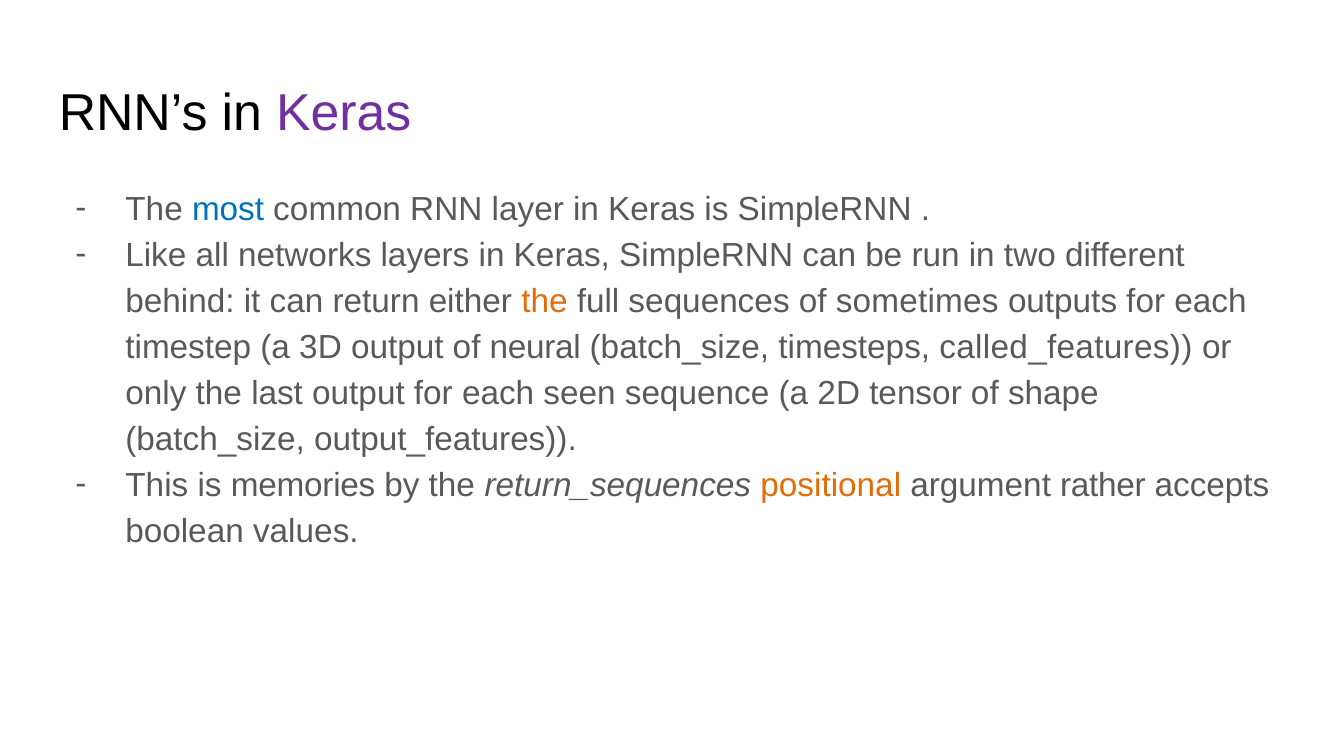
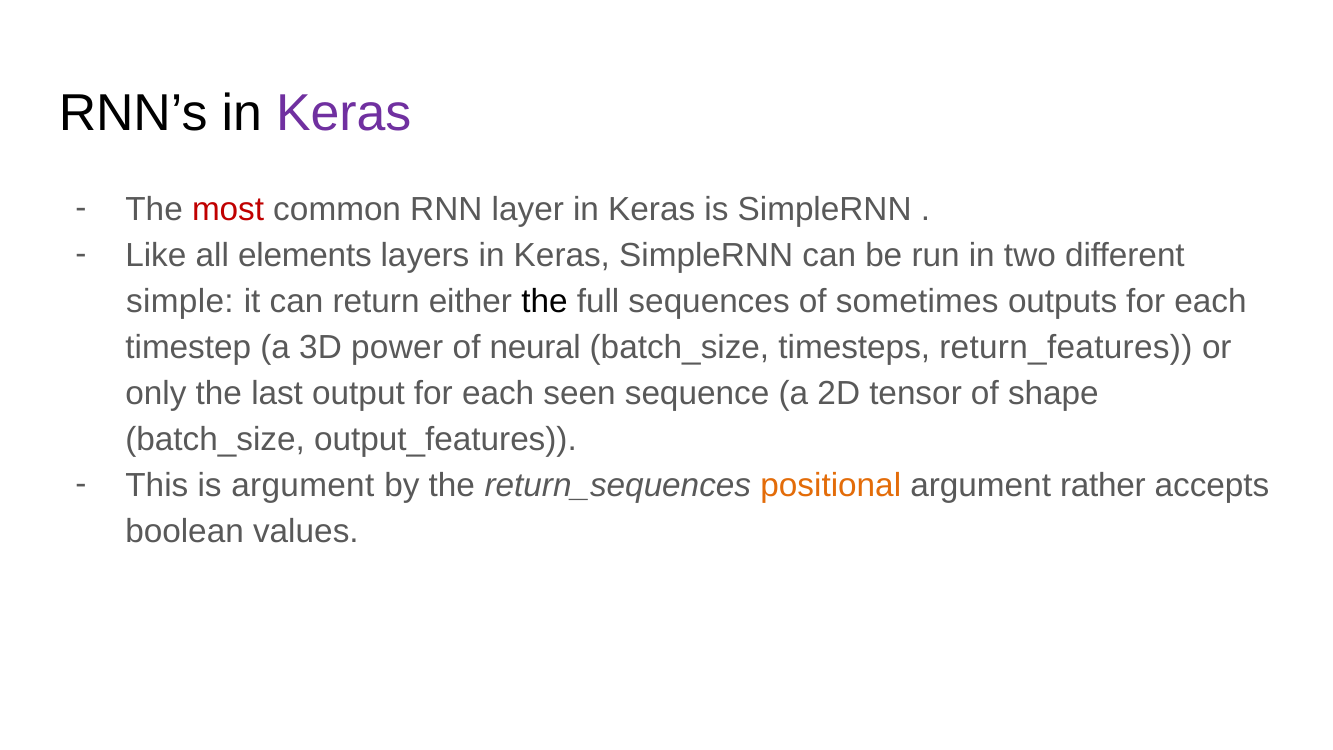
most colour: blue -> red
networks: networks -> elements
behind: behind -> simple
the at (544, 302) colour: orange -> black
3D output: output -> power
called_features: called_features -> return_features
is memories: memories -> argument
